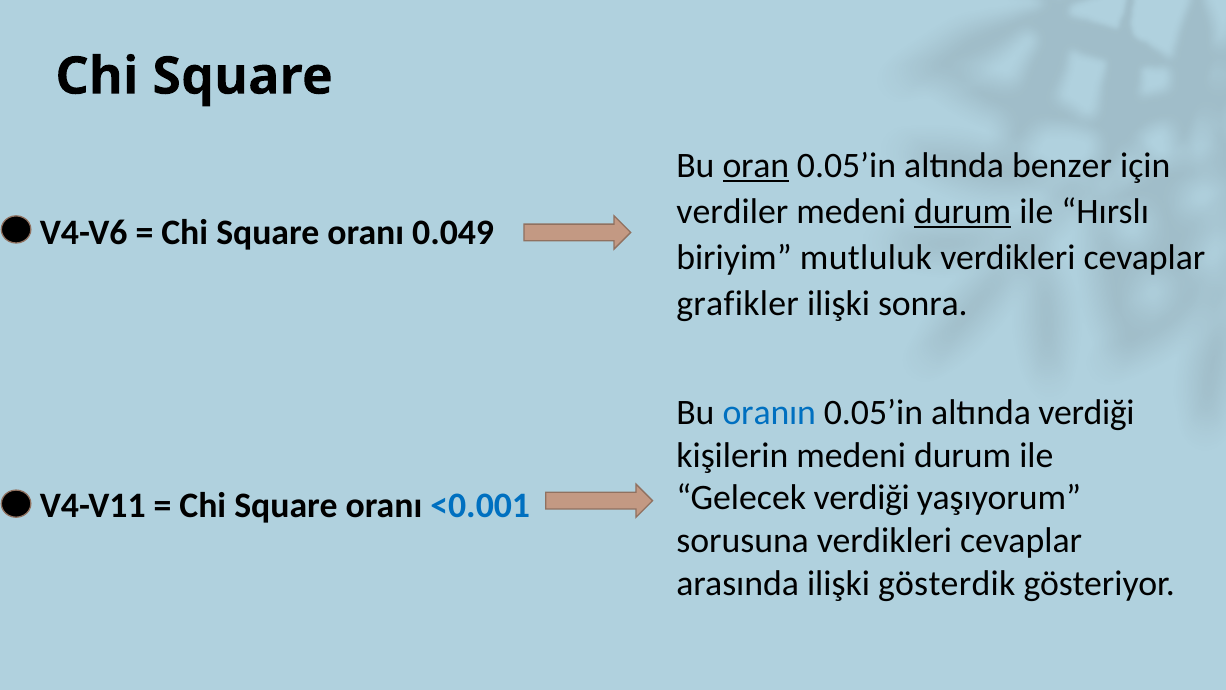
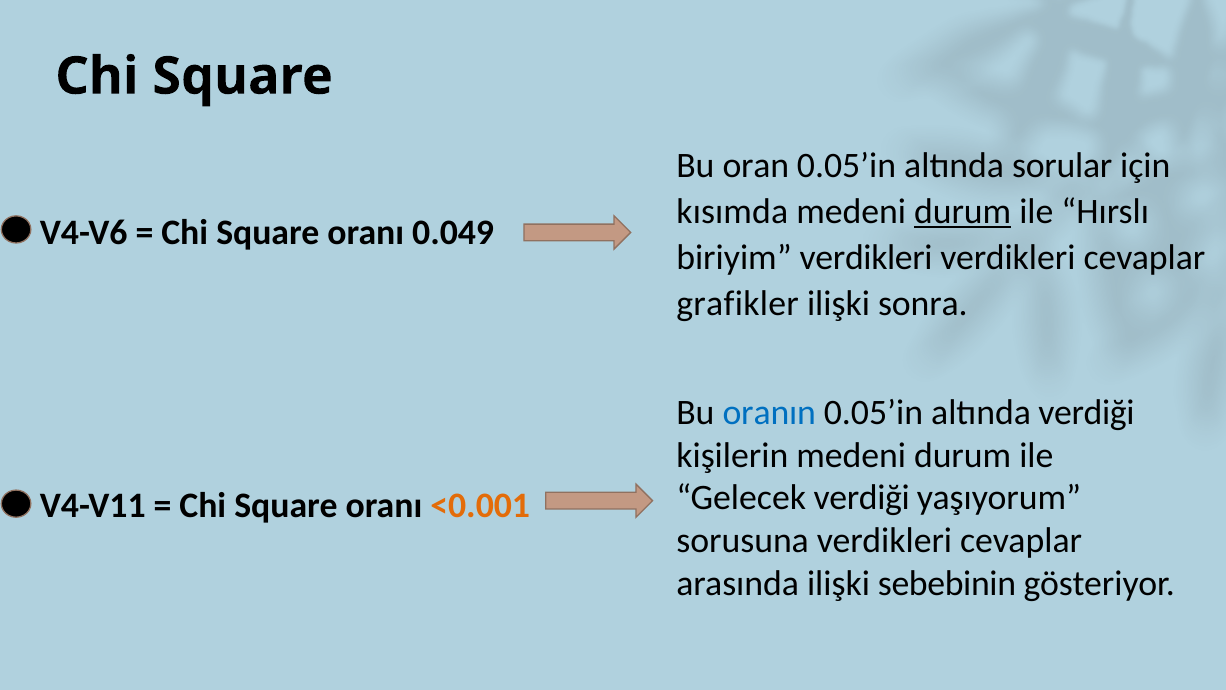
oran underline: present -> none
benzer: benzer -> sorular
verdiler: verdiler -> kısımda
biriyim mutluluk: mutluluk -> verdikleri
<0.001 colour: blue -> orange
gösterdik: gösterdik -> sebebinin
